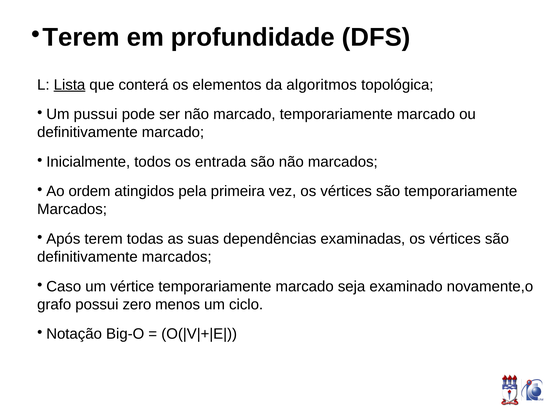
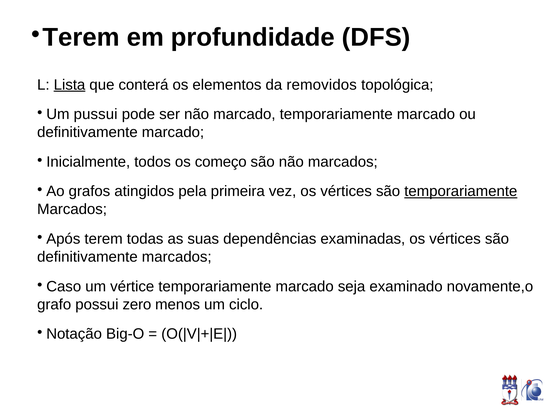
algoritmos: algoritmos -> removidos
entrada: entrada -> começo
ordem: ordem -> grafos
temporariamente at (461, 191) underline: none -> present
